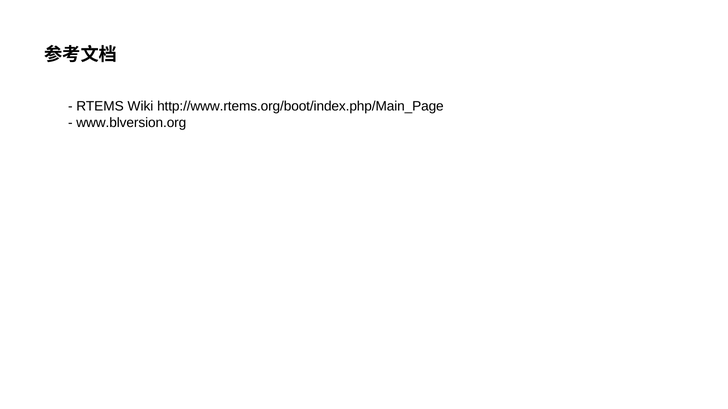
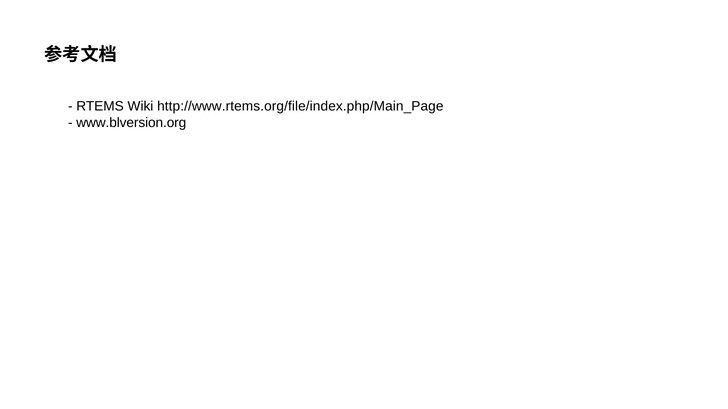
http://www.rtems.org/boot/index.php/Main_Page: http://www.rtems.org/boot/index.php/Main_Page -> http://www.rtems.org/file/index.php/Main_Page
